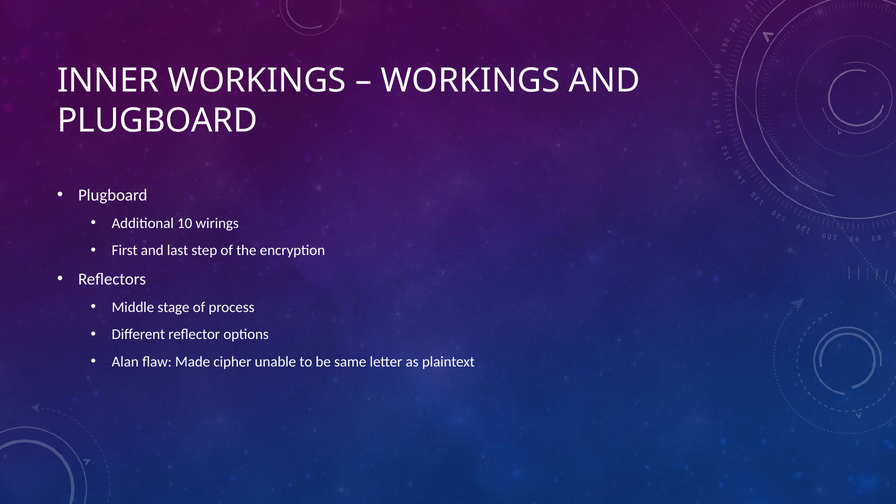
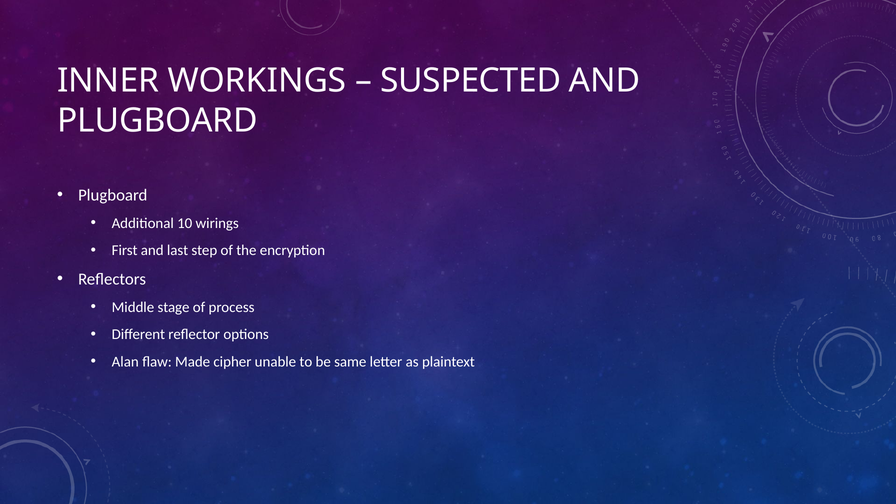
WORKINGS at (470, 80): WORKINGS -> SUSPECTED
